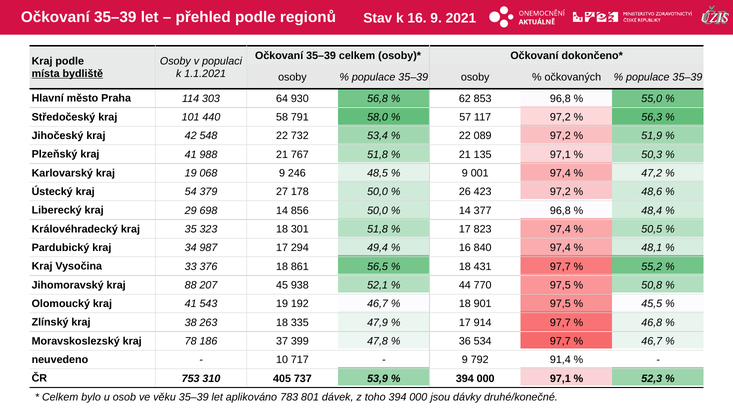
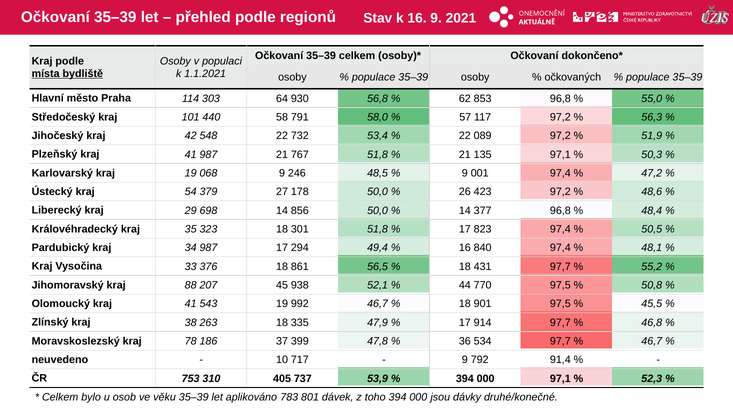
41 988: 988 -> 987
192: 192 -> 992
